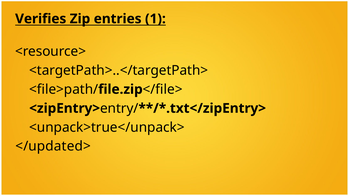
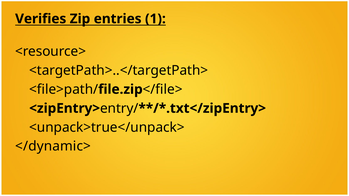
</updated>: </updated> -> </dynamic>
